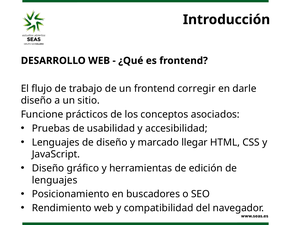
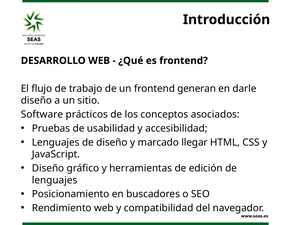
corregir: corregir -> generan
Funcione: Funcione -> Software
